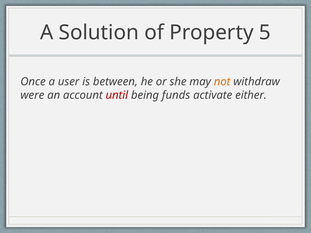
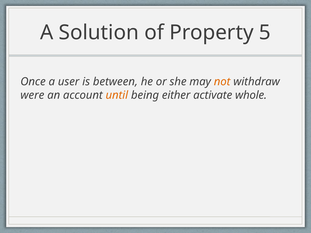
until colour: red -> orange
funds: funds -> either
either: either -> whole
